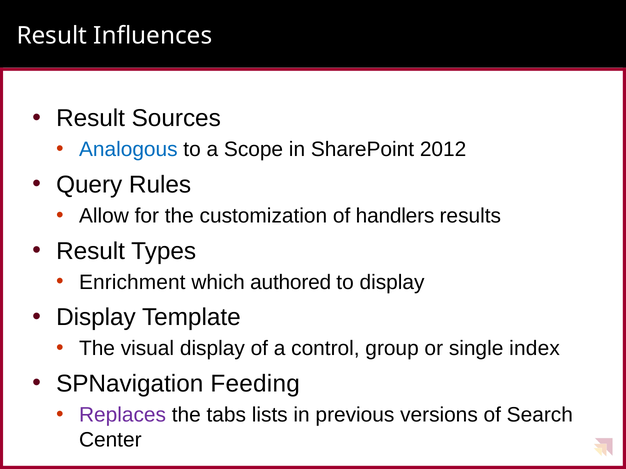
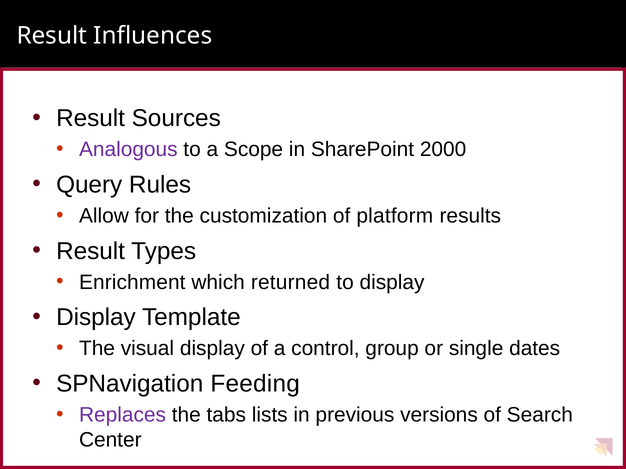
Analogous colour: blue -> purple
2012: 2012 -> 2000
handlers: handlers -> platform
authored: authored -> returned
index: index -> dates
